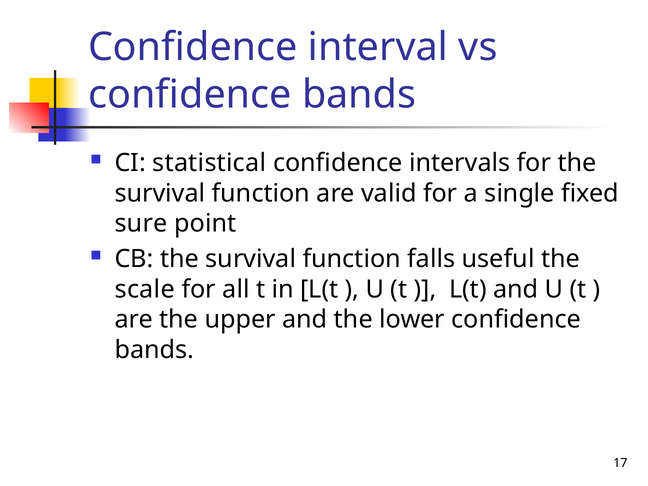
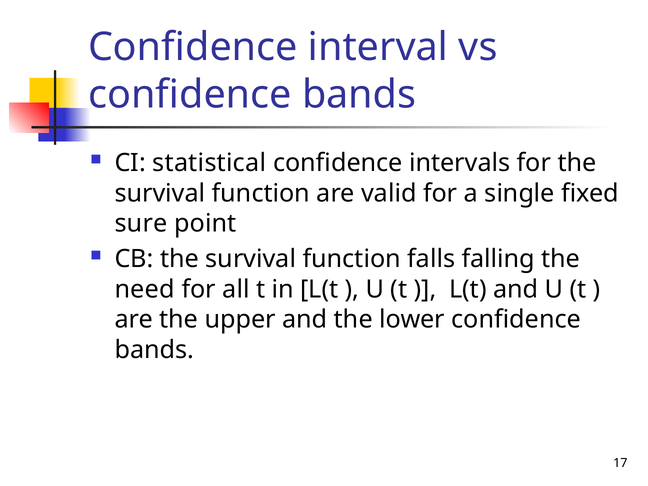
useful: useful -> falling
scale: scale -> need
